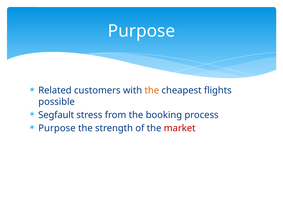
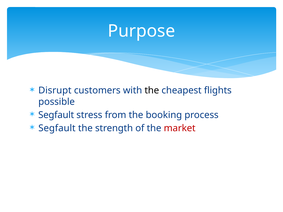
Related: Related -> Disrupt
the at (152, 91) colour: orange -> black
Purpose at (57, 128): Purpose -> Segfault
